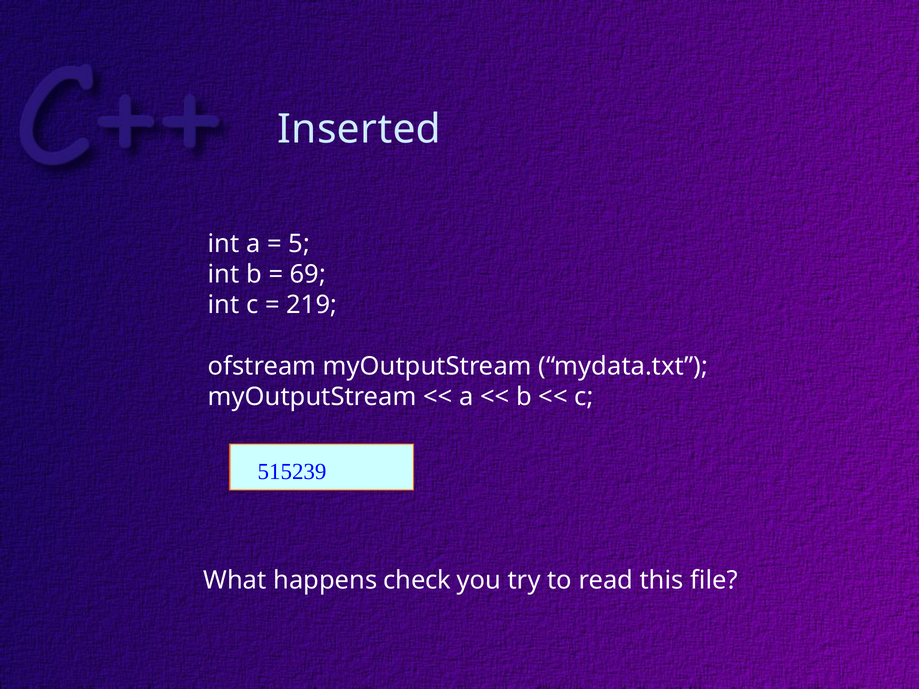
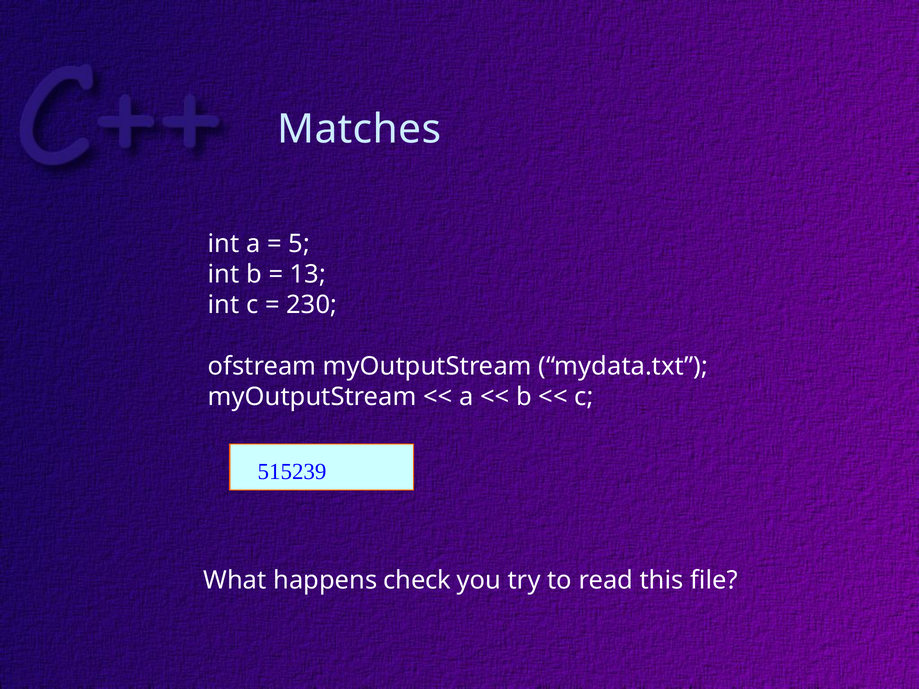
Inserted: Inserted -> Matches
69: 69 -> 13
219: 219 -> 230
